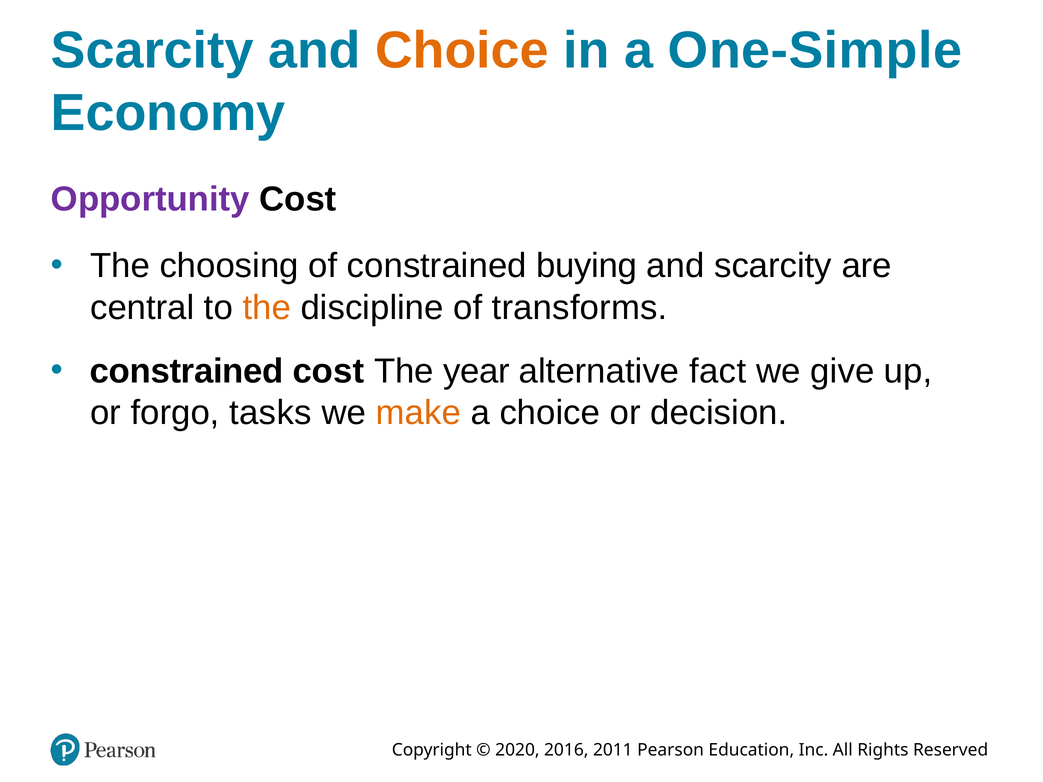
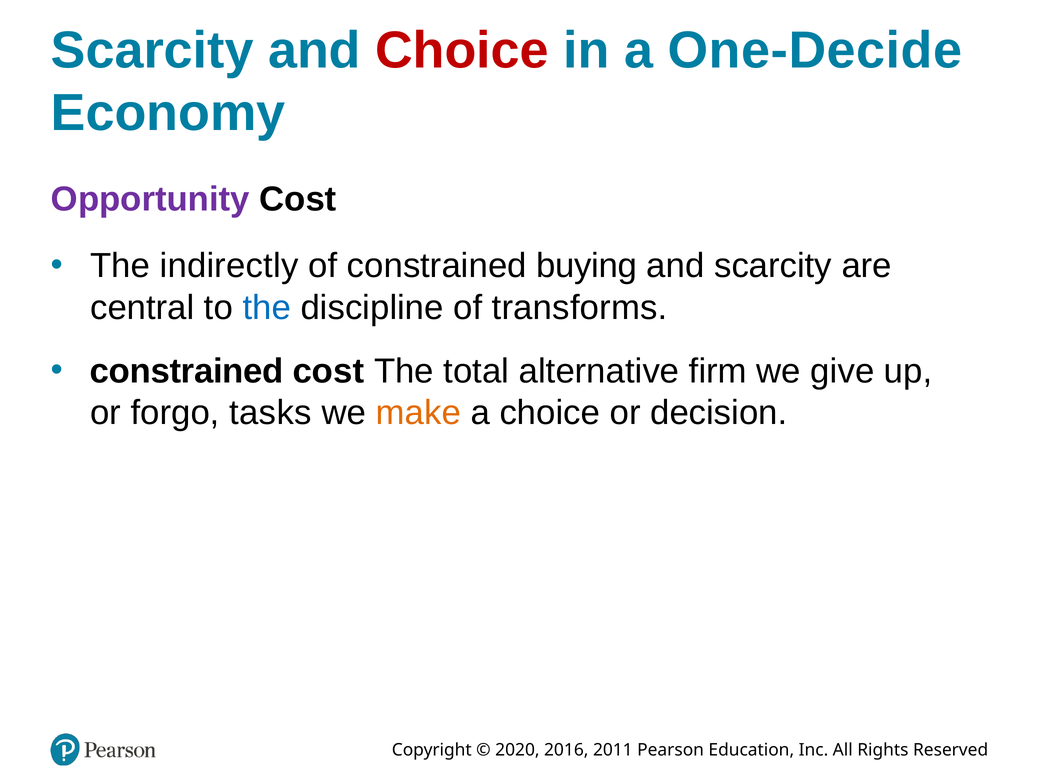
Choice at (462, 51) colour: orange -> red
One-Simple: One-Simple -> One-Decide
choosing: choosing -> indirectly
the at (267, 308) colour: orange -> blue
year: year -> total
fact: fact -> firm
